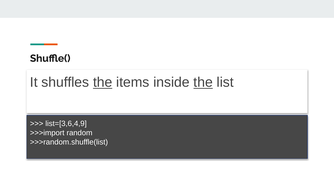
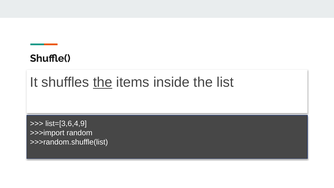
the at (203, 82) underline: present -> none
